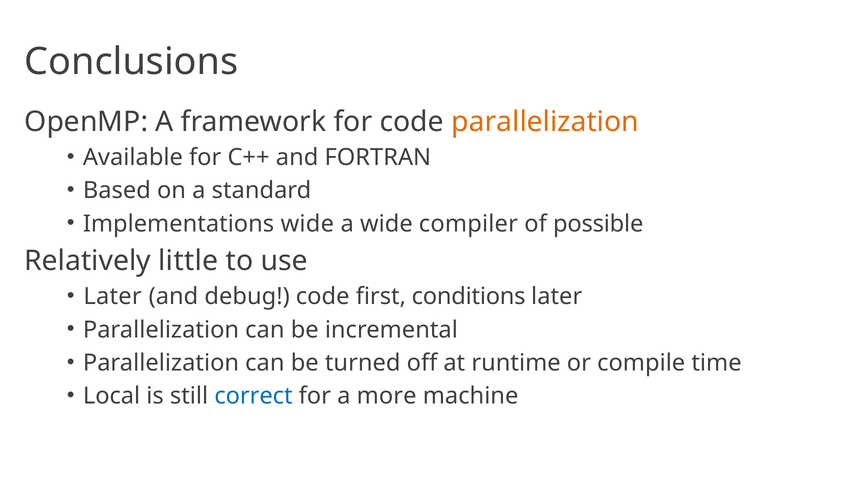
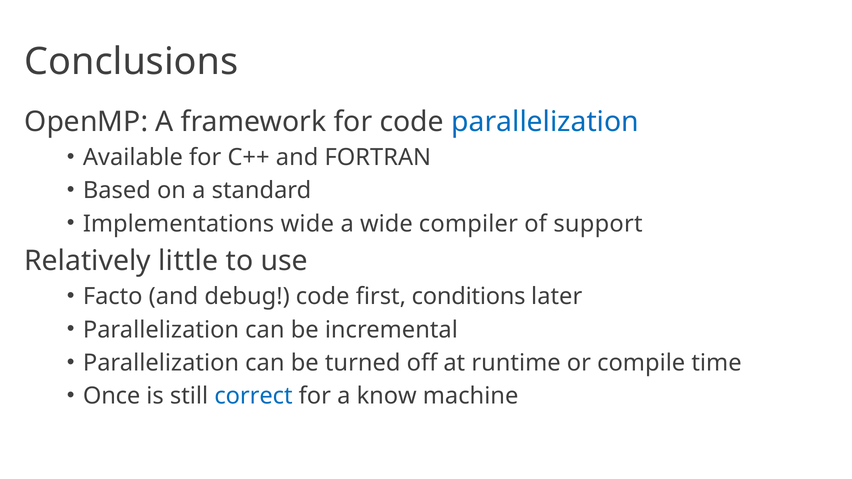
parallelization at (545, 122) colour: orange -> blue
possible: possible -> support
Later at (113, 297): Later -> Facto
Local: Local -> Once
more: more -> know
